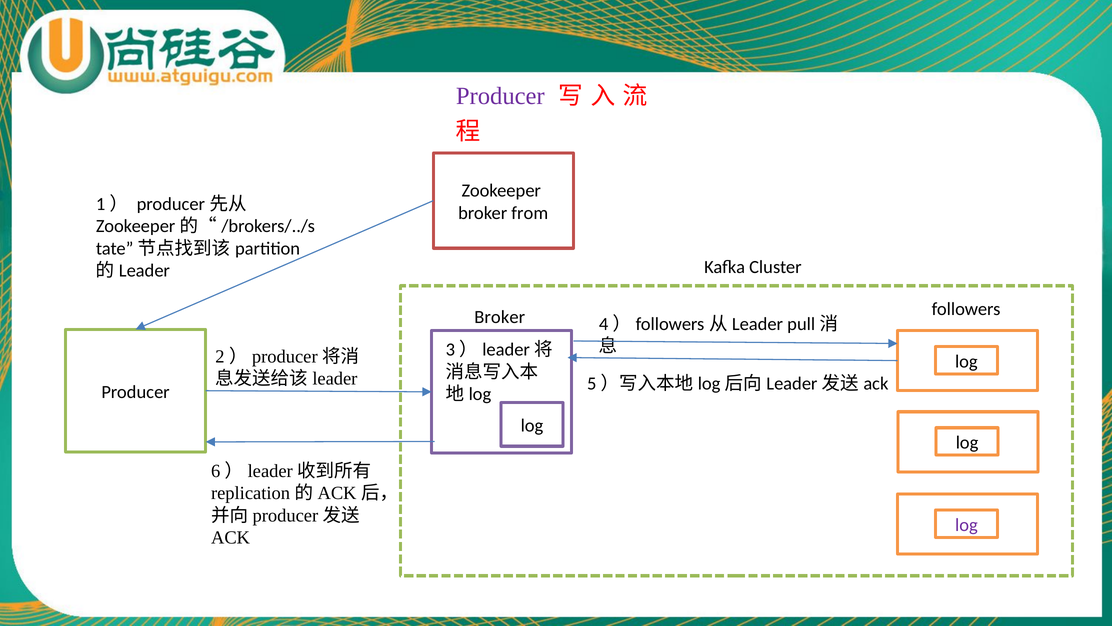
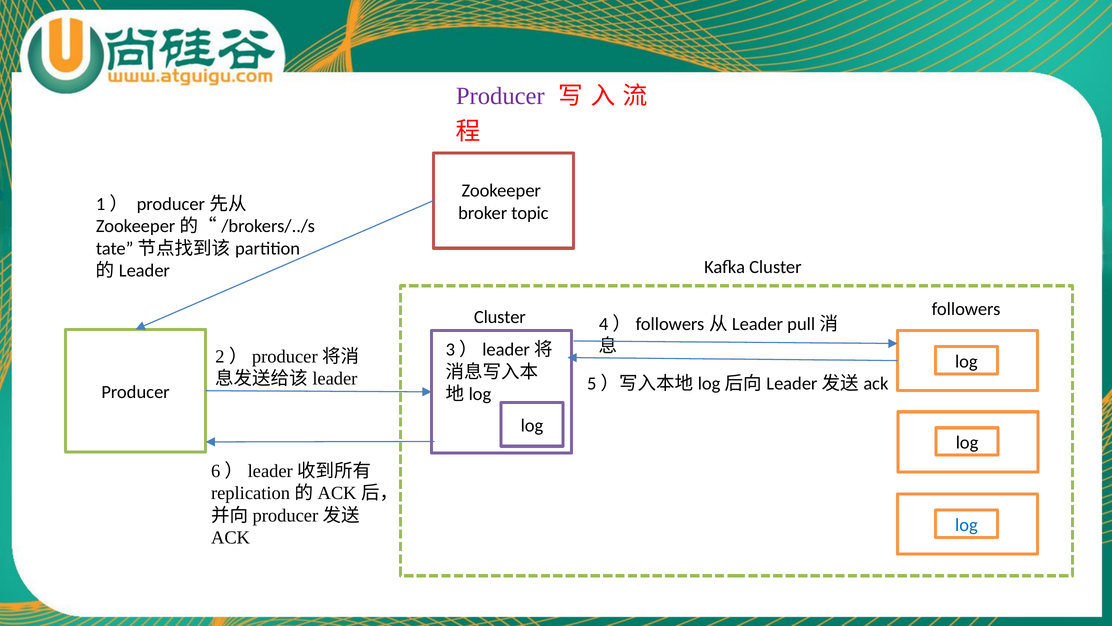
from: from -> topic
Broker at (500, 317): Broker -> Cluster
log at (966, 525) colour: purple -> blue
